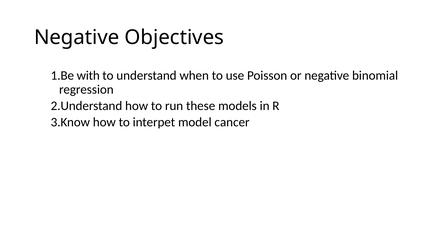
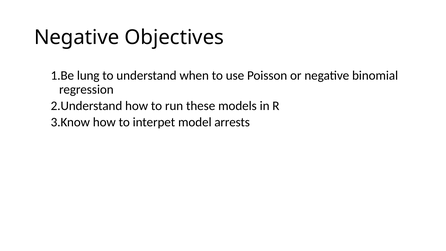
with: with -> lung
cancer: cancer -> arrests
